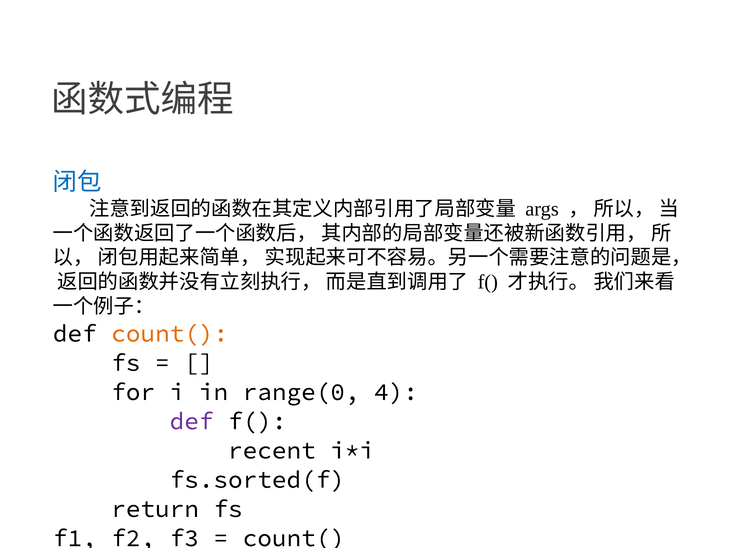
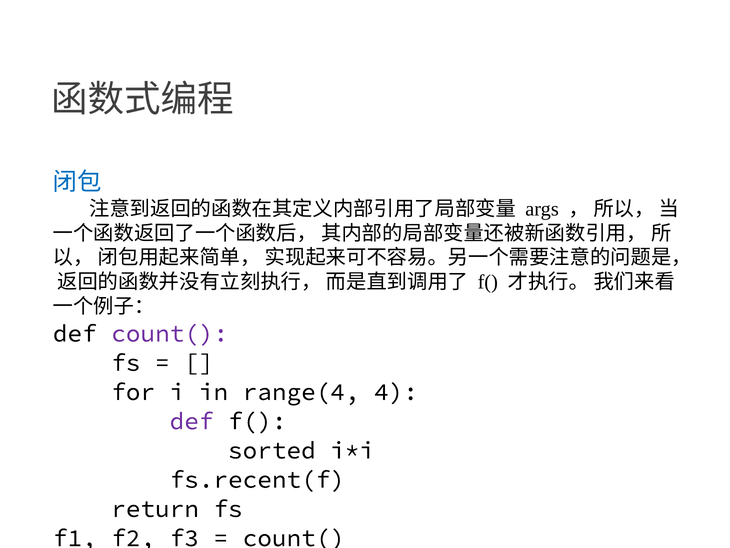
count( at (170, 333) colour: orange -> purple
range(0: range(0 -> range(4
recent: recent -> sorted
fs.sorted(f: fs.sorted(f -> fs.recent(f
